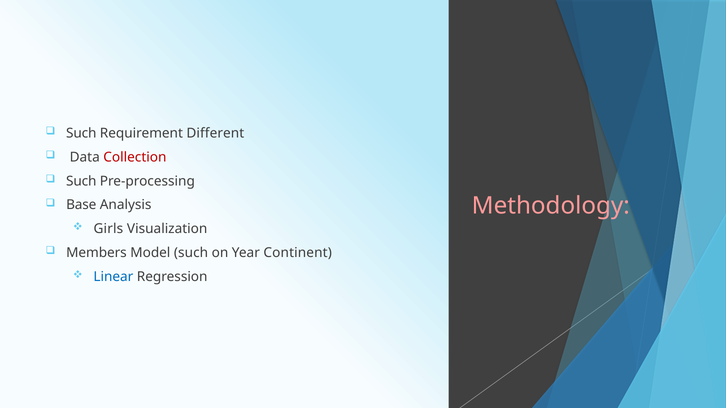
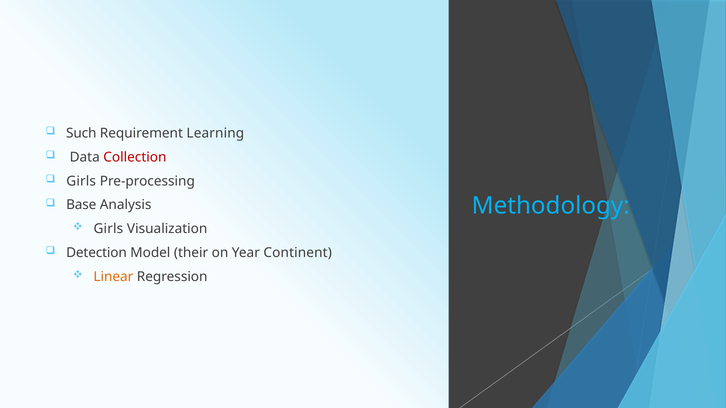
Different: Different -> Learning
Such at (81, 181): Such -> Girls
Methodology colour: pink -> light blue
Members: Members -> Detection
Model such: such -> their
Linear colour: blue -> orange
